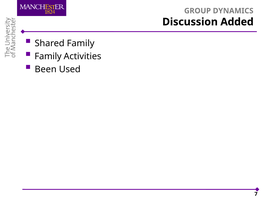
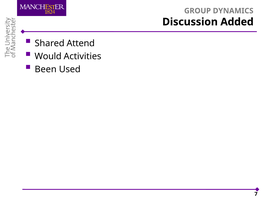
Shared Family: Family -> Attend
Family at (48, 56): Family -> Would
